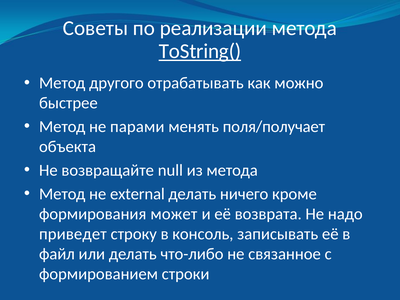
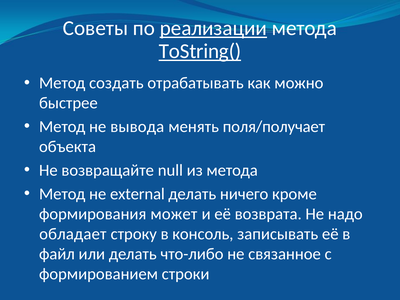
реализации underline: none -> present
другого: другого -> создать
парами: парами -> вывода
приведет: приведет -> обладает
